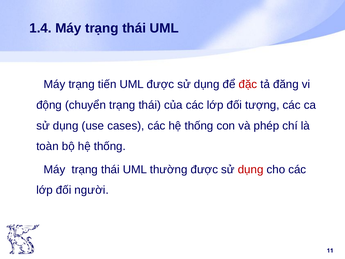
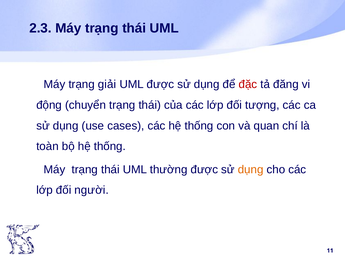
1.4: 1.4 -> 2.3
tiến: tiến -> giải
phép: phép -> quan
dụng at (251, 169) colour: red -> orange
